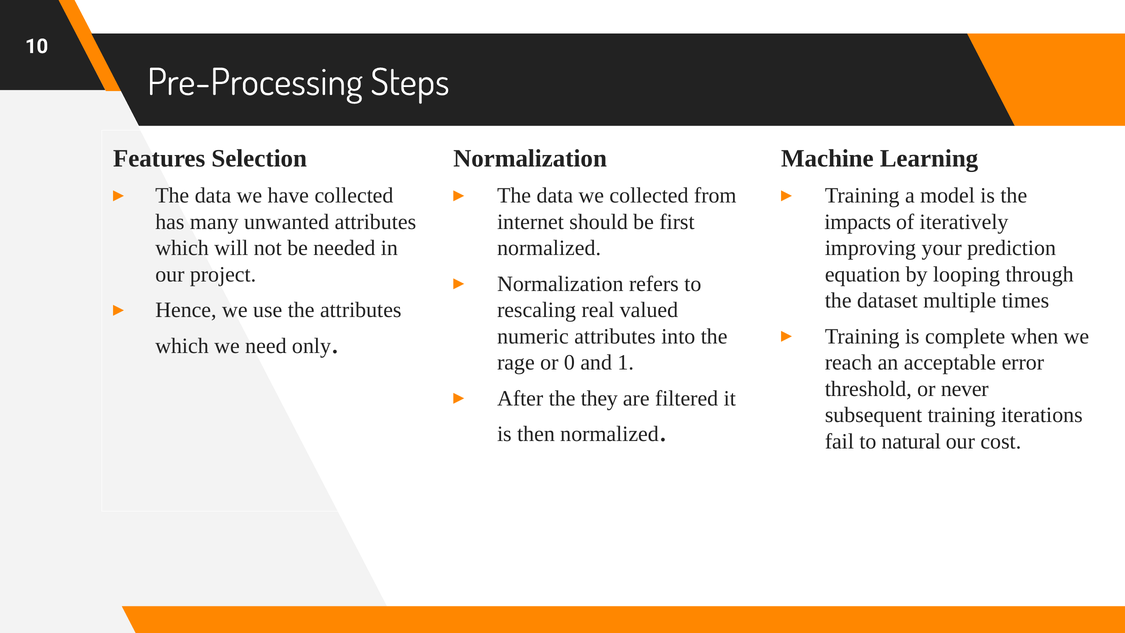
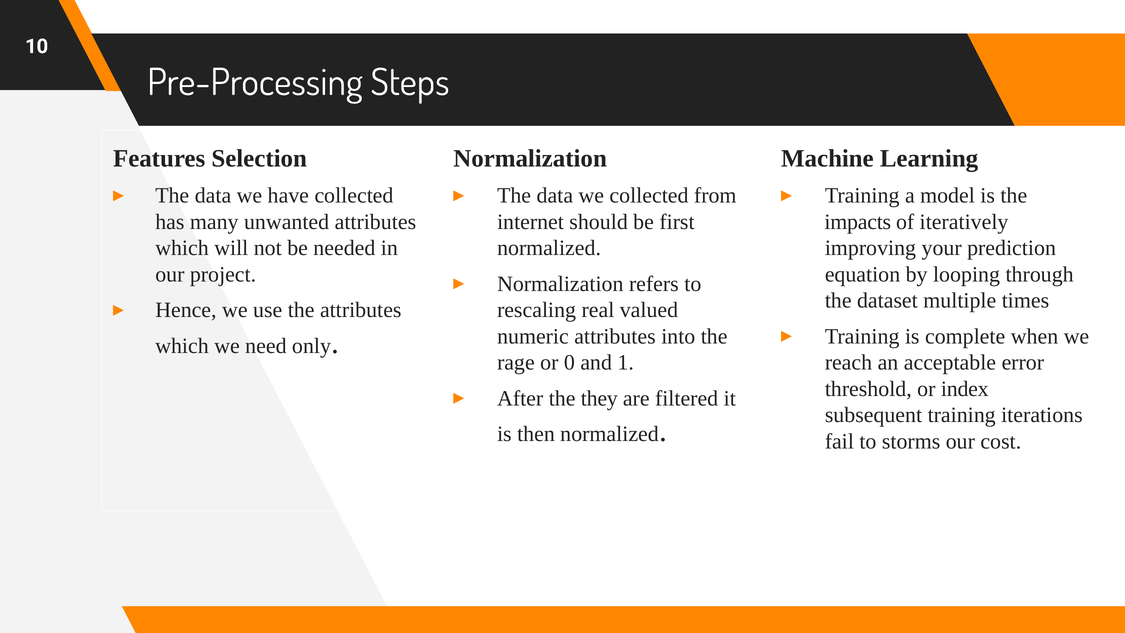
never: never -> index
natural: natural -> storms
